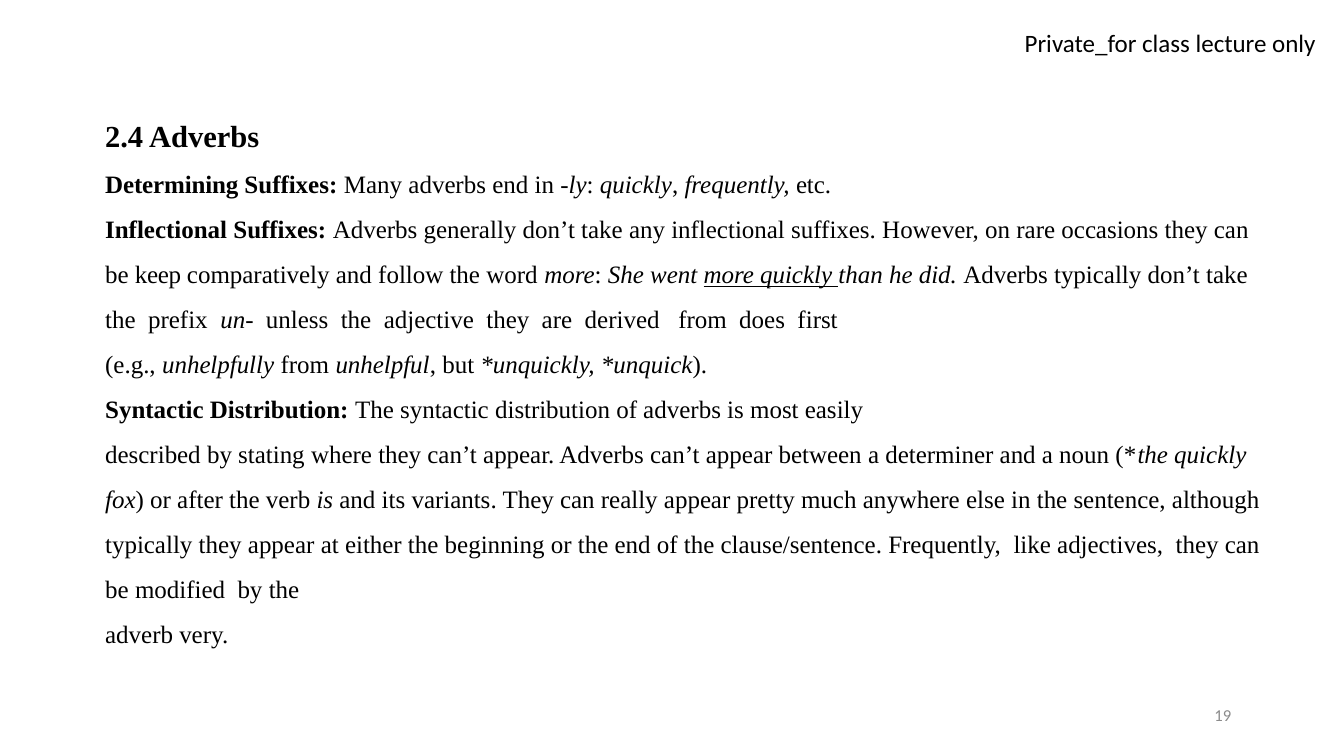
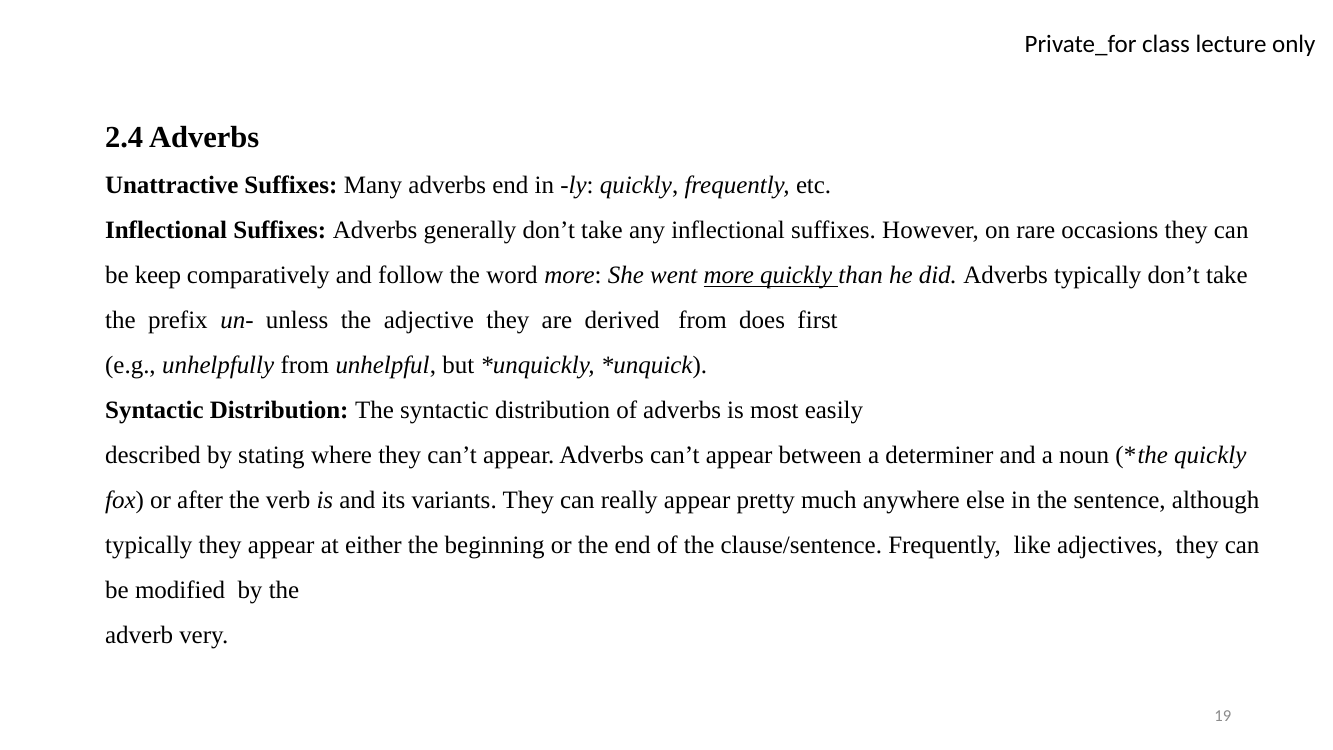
Determining: Determining -> Unattractive
